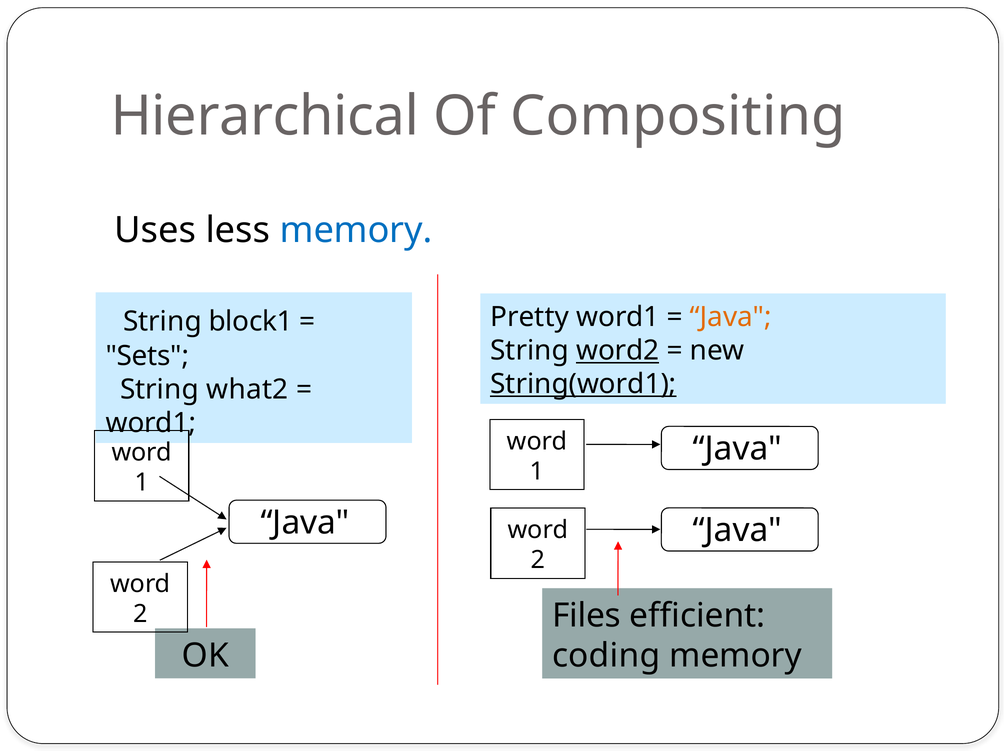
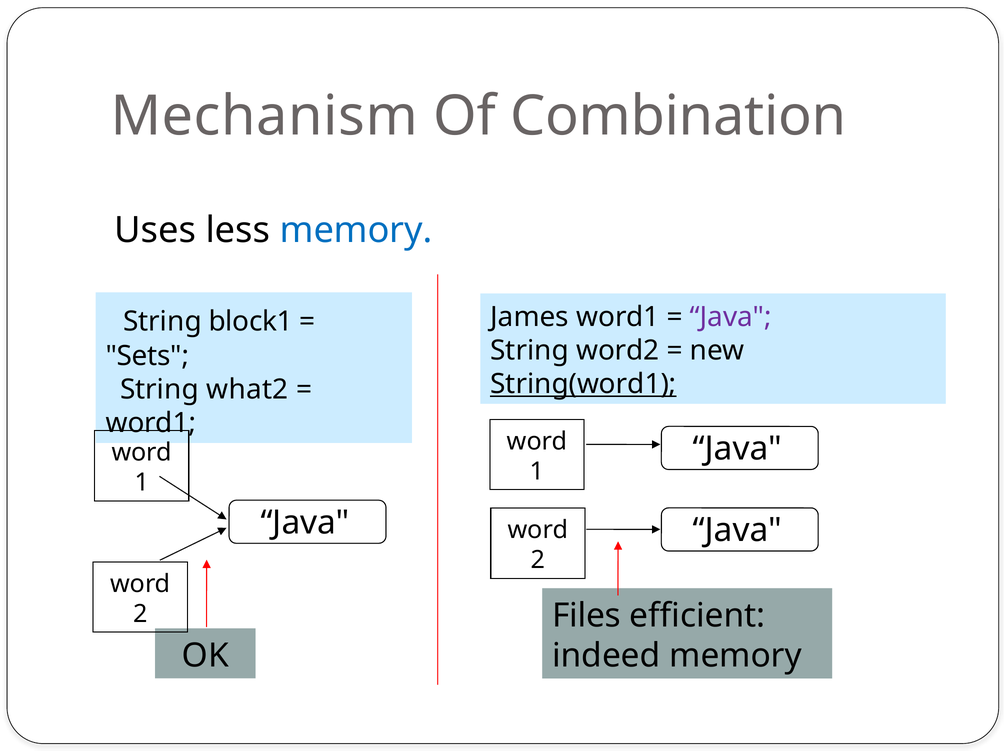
Hierarchical: Hierarchical -> Mechanism
Compositing: Compositing -> Combination
Pretty: Pretty -> James
Java at (731, 317) colour: orange -> purple
word2 underline: present -> none
coding: coding -> indeed
